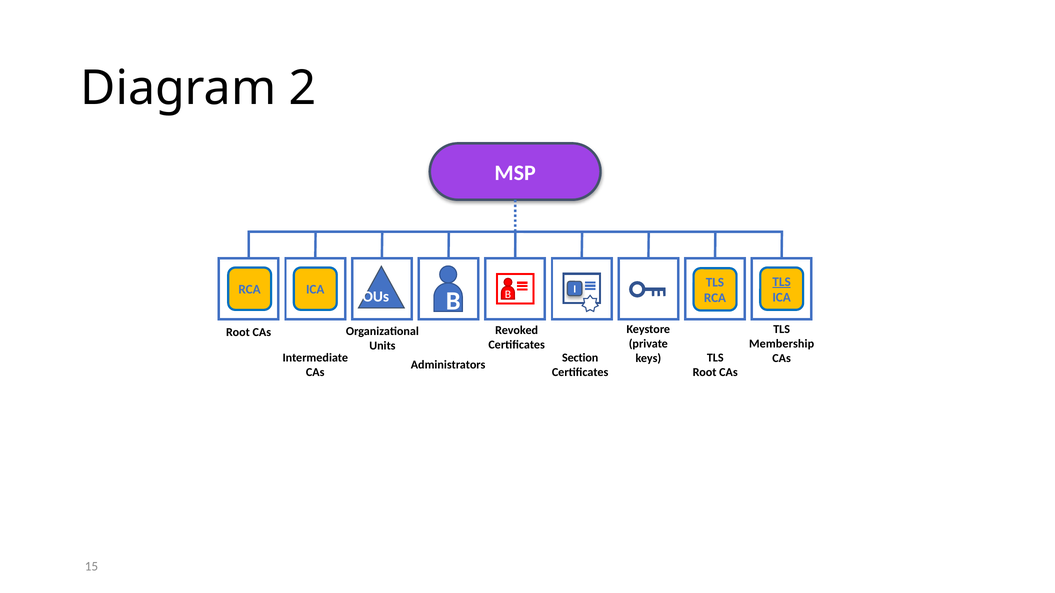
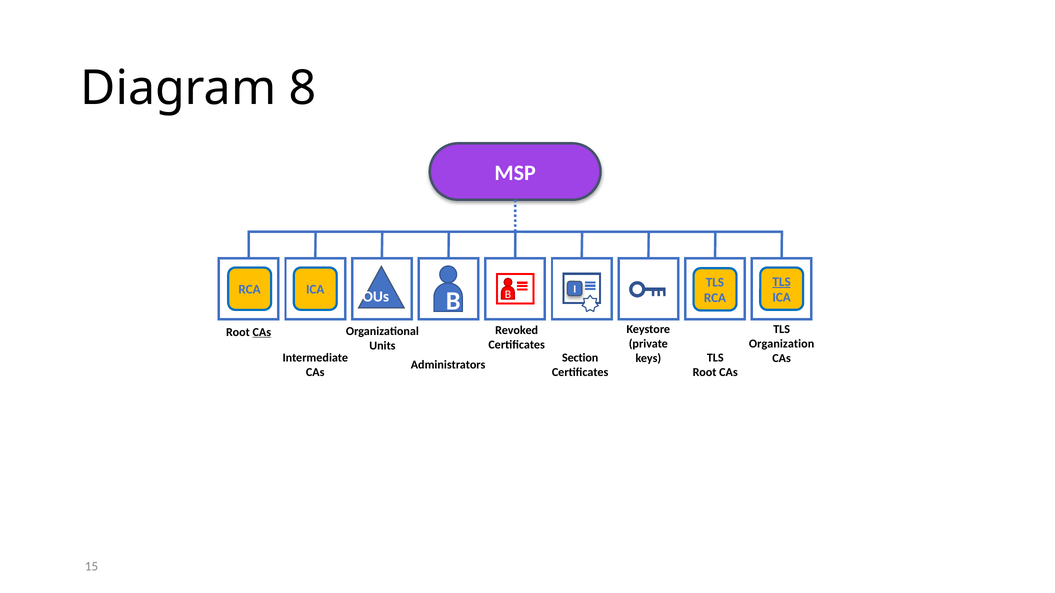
2: 2 -> 8
CAs at (262, 332) underline: none -> present
Membership: Membership -> Organization
